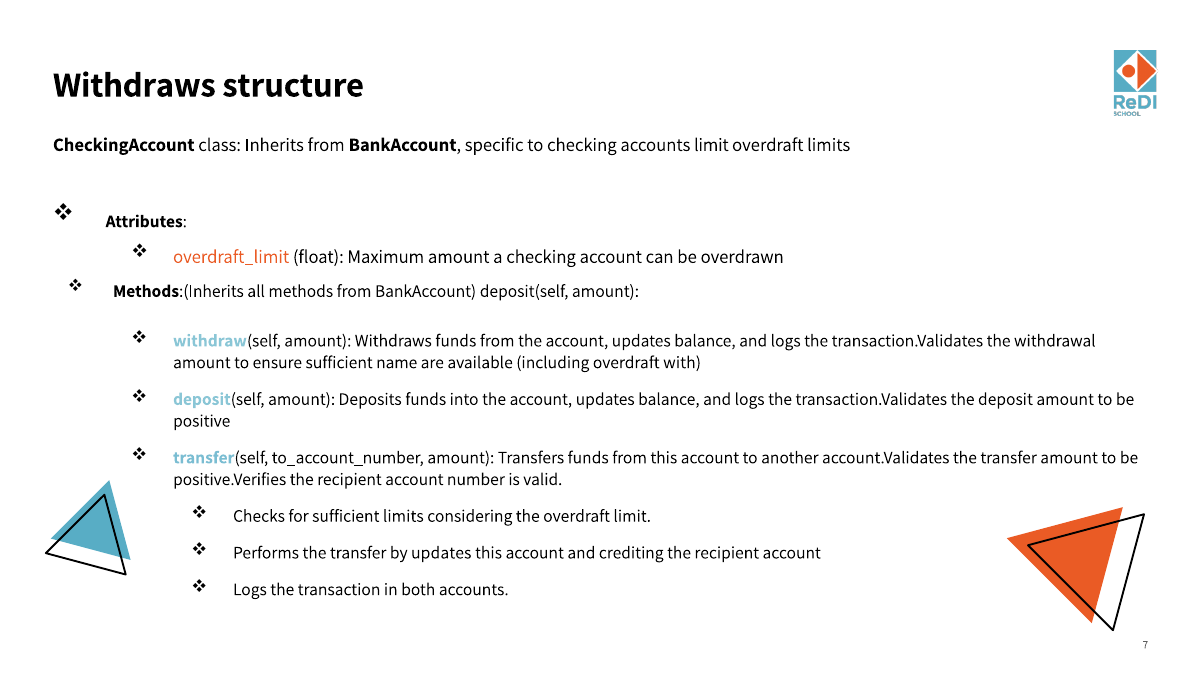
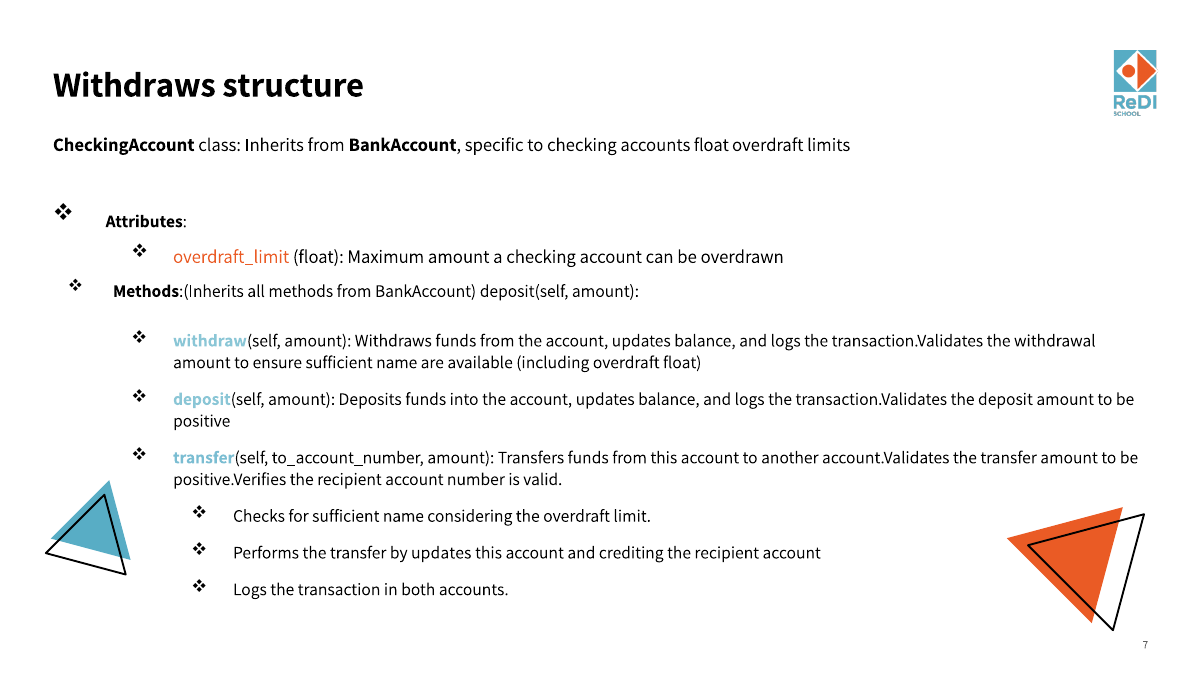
accounts limit: limit -> float
overdraft with: with -> float
for sufficient limits: limits -> name
